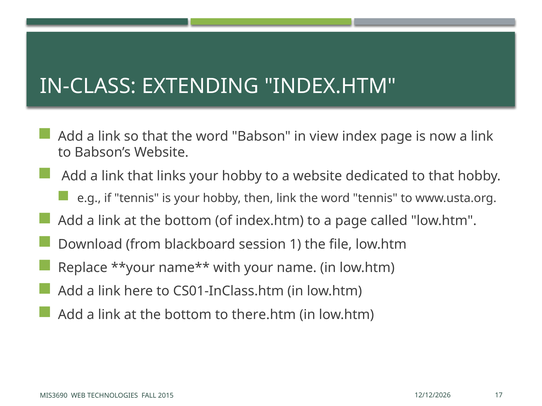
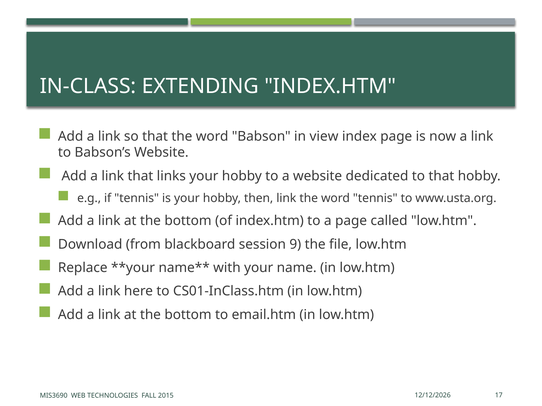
1: 1 -> 9
there.htm: there.htm -> email.htm
